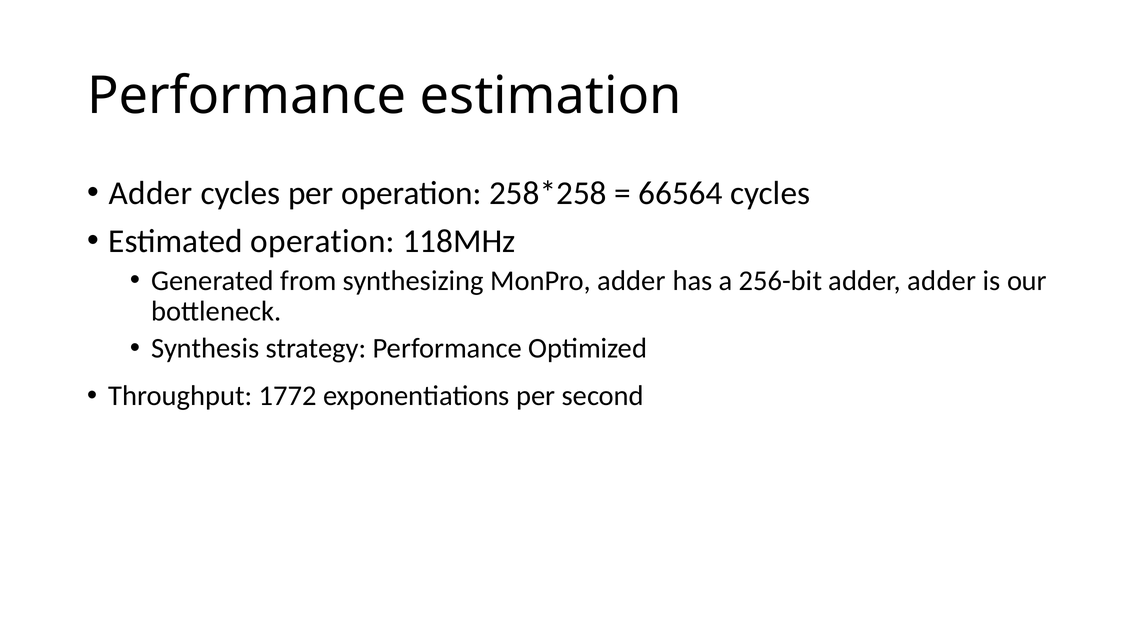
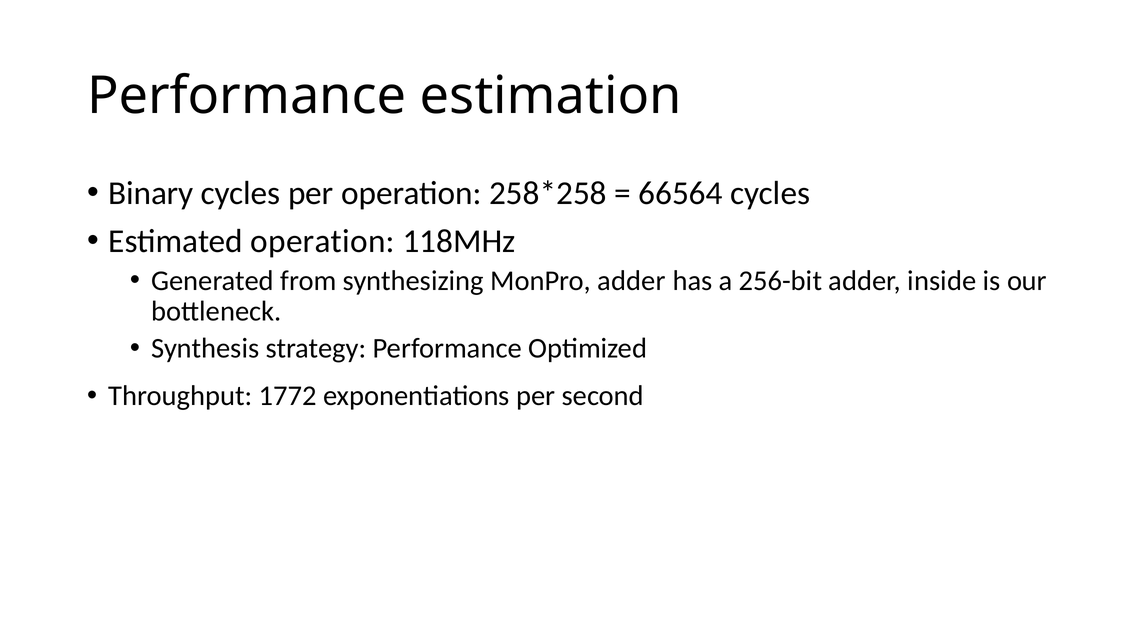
Adder at (151, 193): Adder -> Binary
adder adder: adder -> inside
